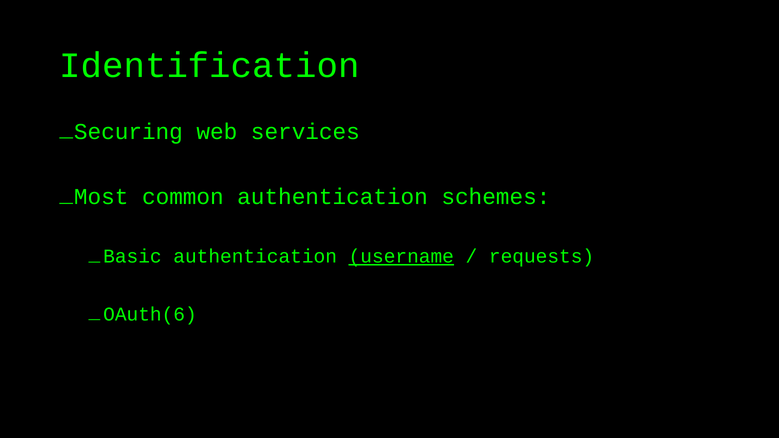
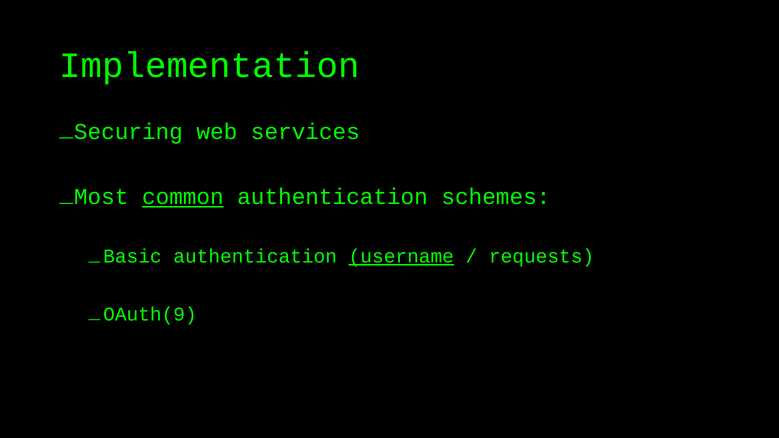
Identification: Identification -> Implementation
common underline: none -> present
OAuth(6: OAuth(6 -> OAuth(9
